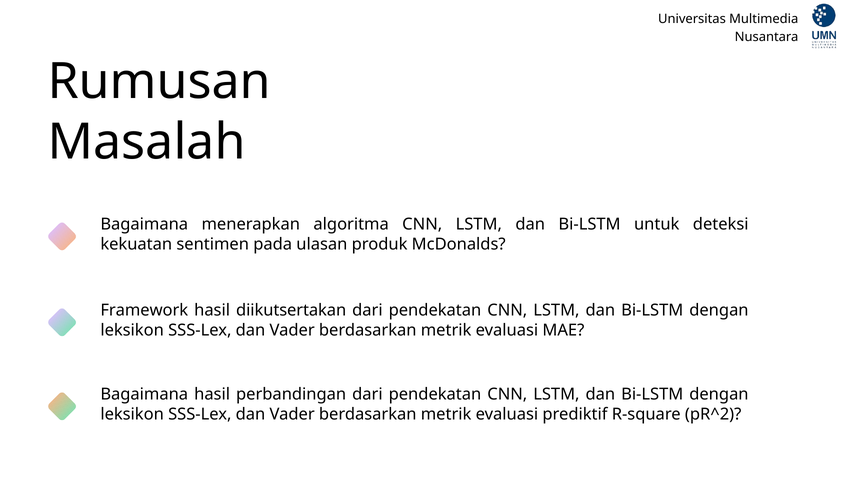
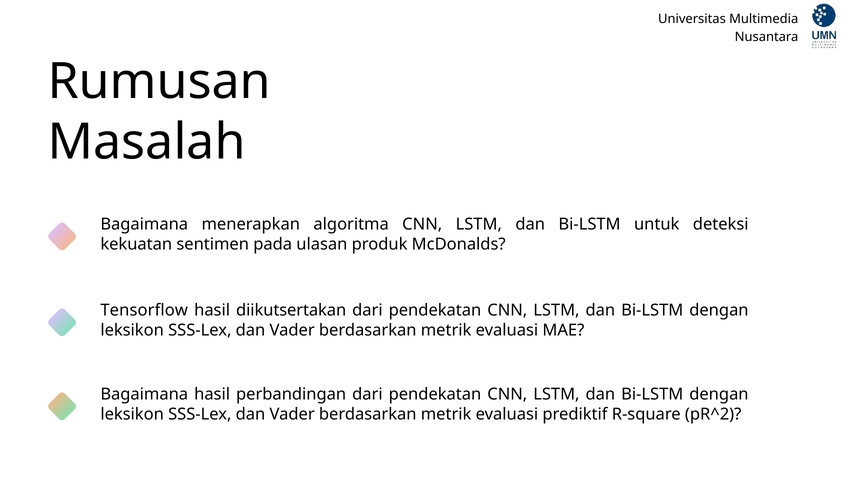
Framework: Framework -> Tensorflow
